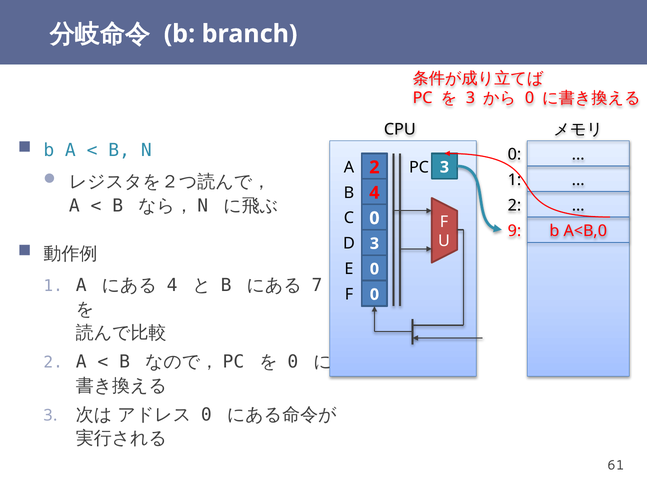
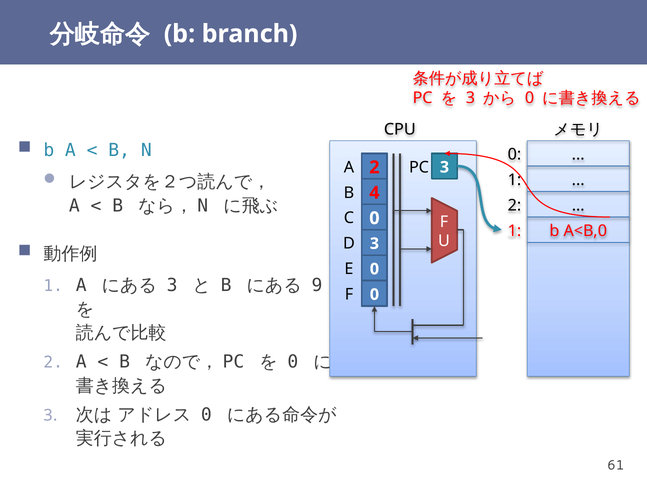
9 at (514, 231): 9 -> 1
4 at (172, 286): 4 -> 3
7: 7 -> 9
